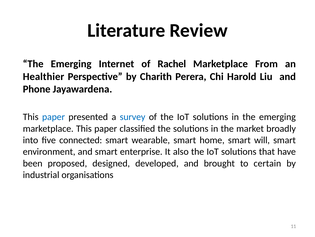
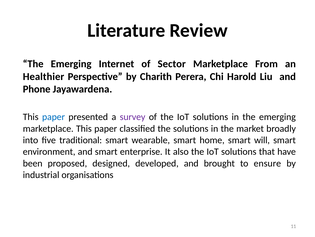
Rachel: Rachel -> Sector
survey colour: blue -> purple
connected: connected -> traditional
certain: certain -> ensure
